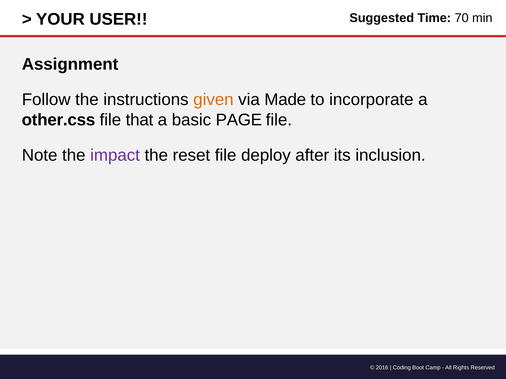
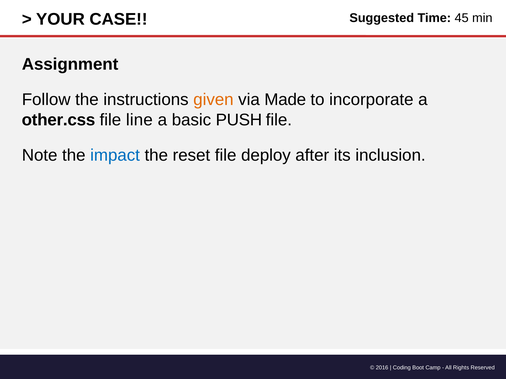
USER: USER -> CASE
70: 70 -> 45
that: that -> line
PAGE: PAGE -> PUSH
impact colour: purple -> blue
